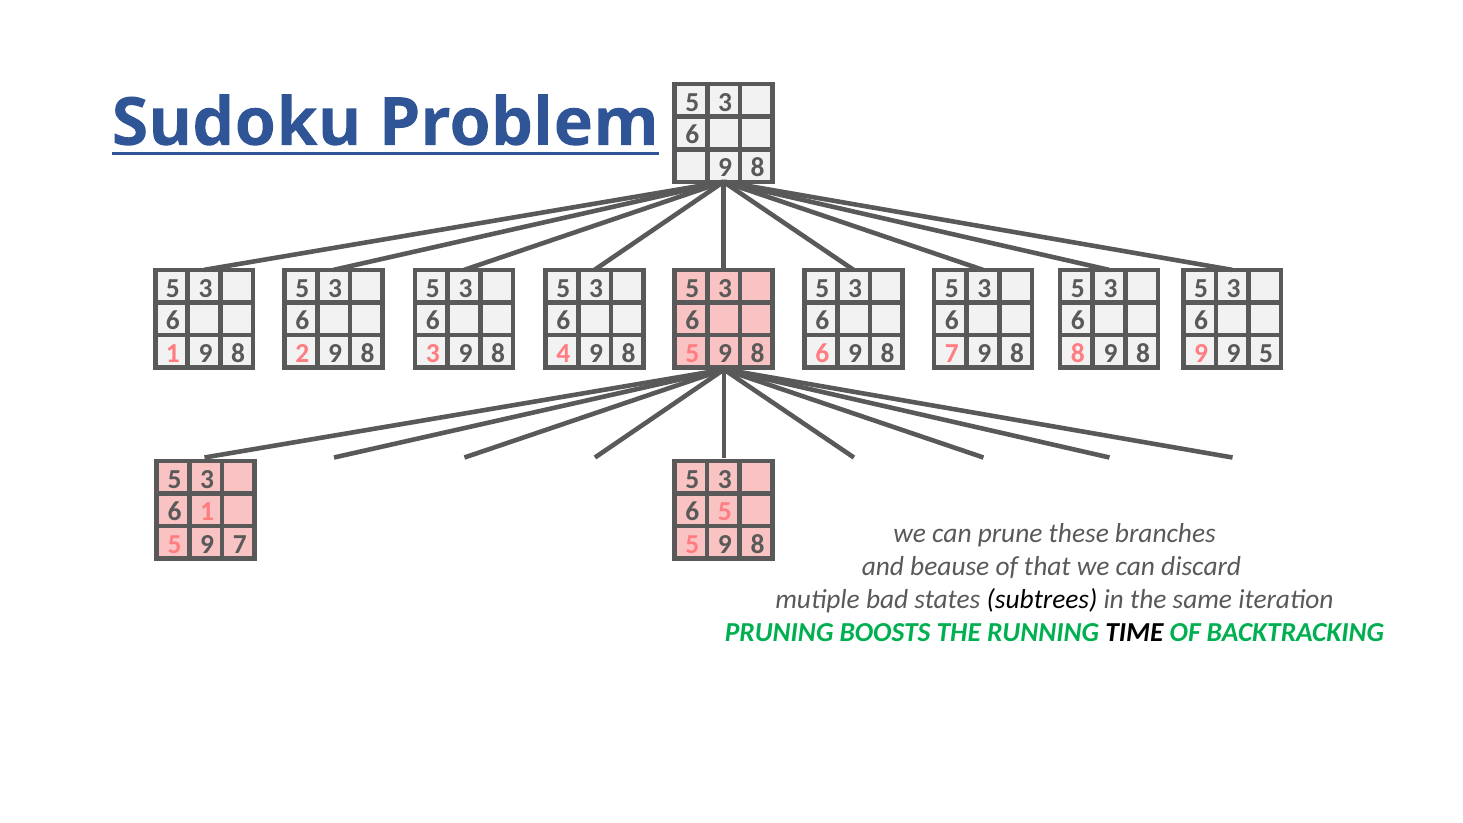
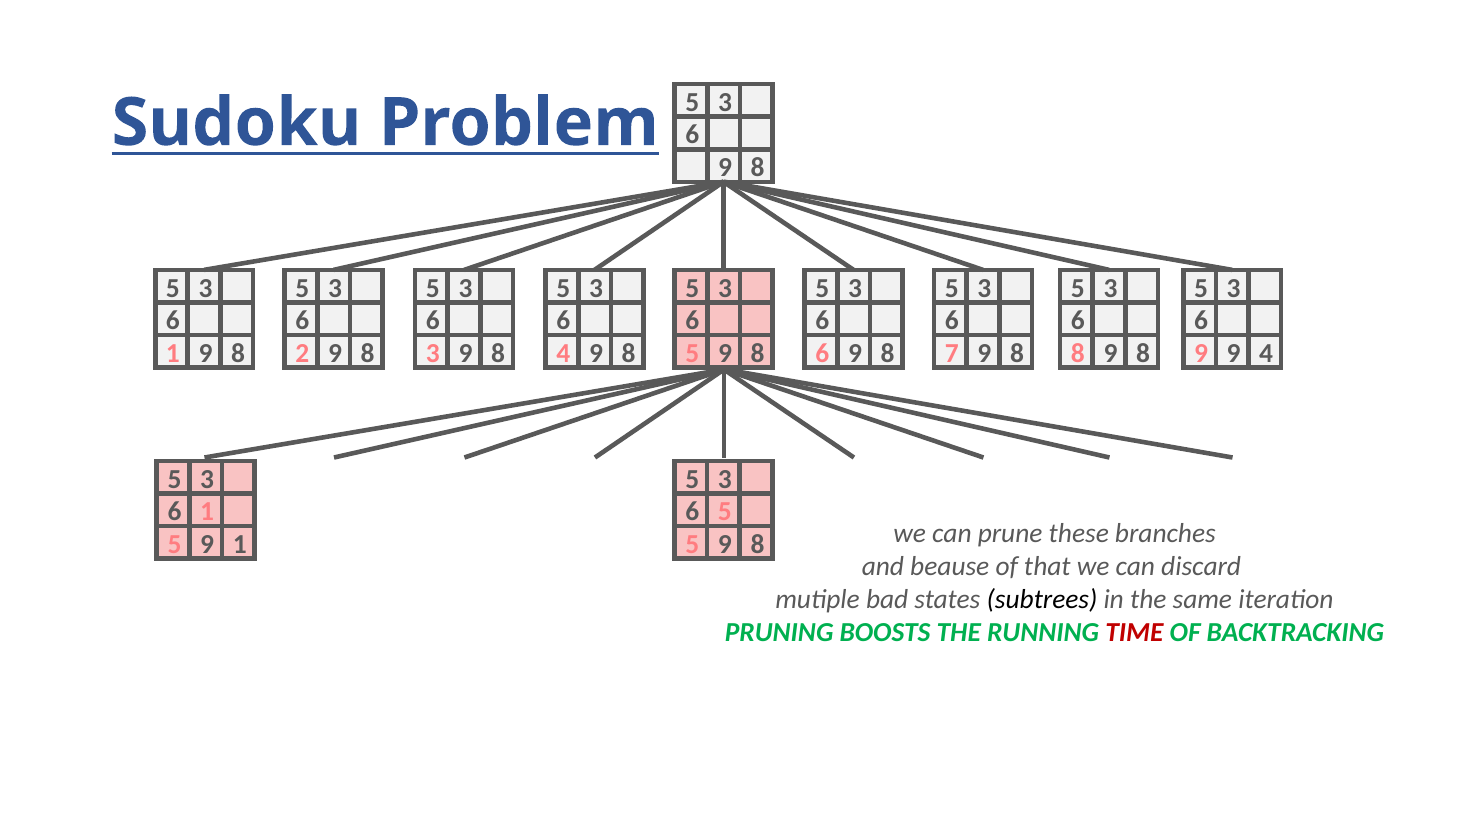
5 at (1266, 353): 5 -> 4
9 7: 7 -> 1
TIME colour: black -> red
